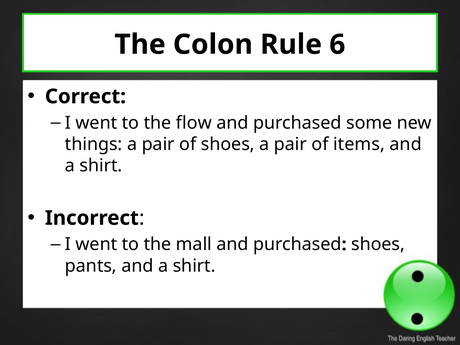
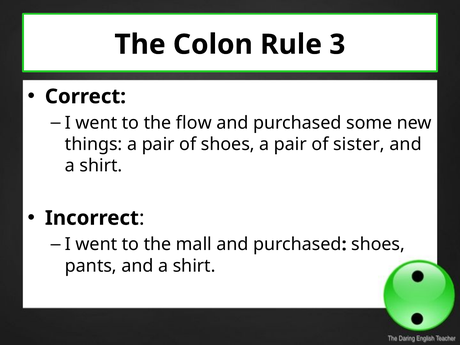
6: 6 -> 3
items: items -> sister
